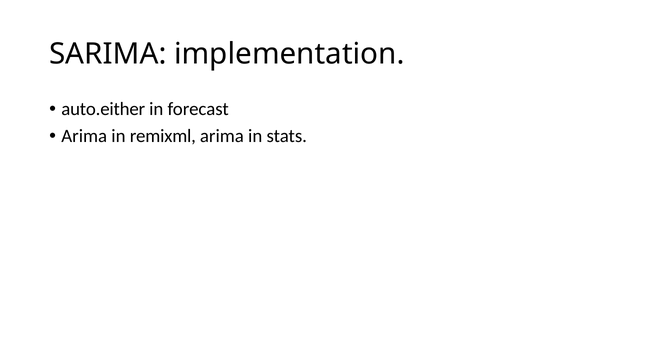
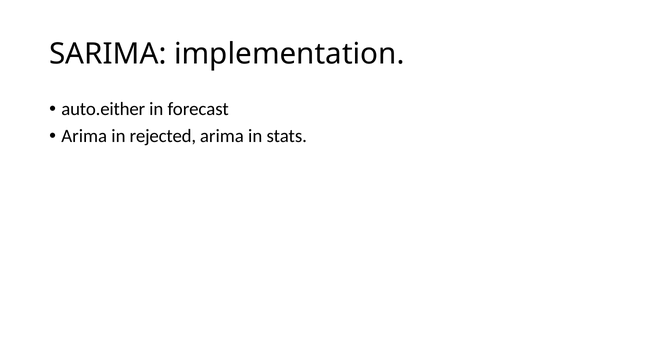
remixml: remixml -> rejected
